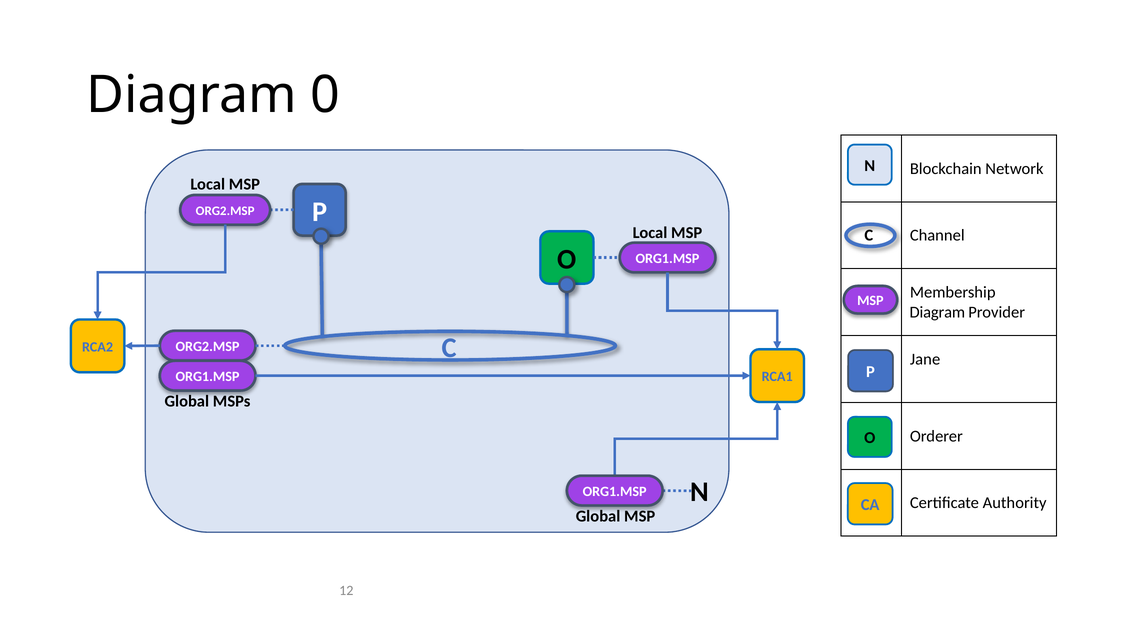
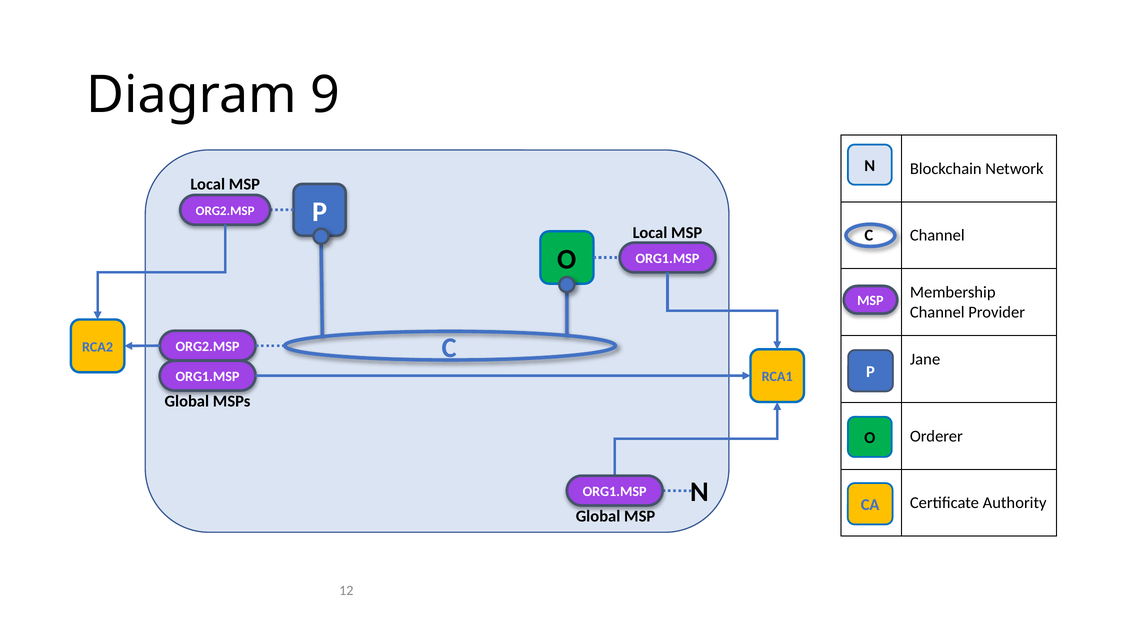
0: 0 -> 9
Diagram at (937, 312): Diagram -> Channel
